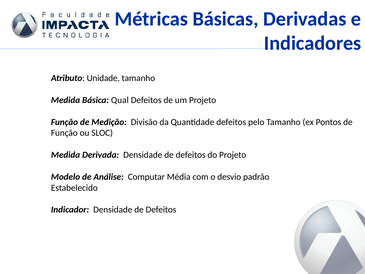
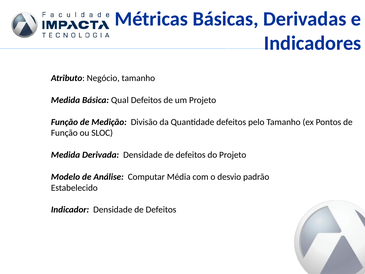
Unidade: Unidade -> Negócio
